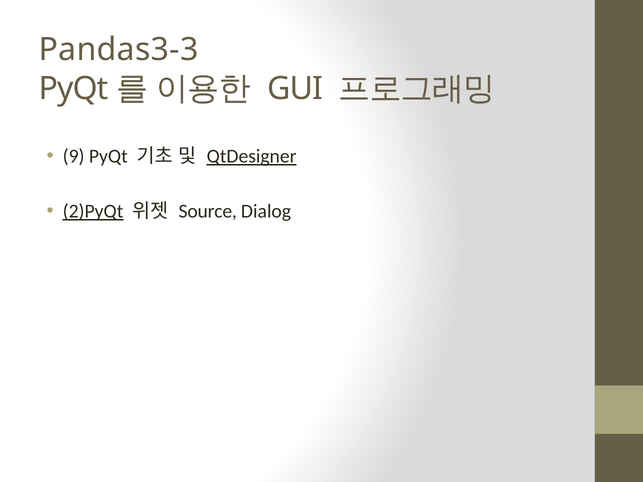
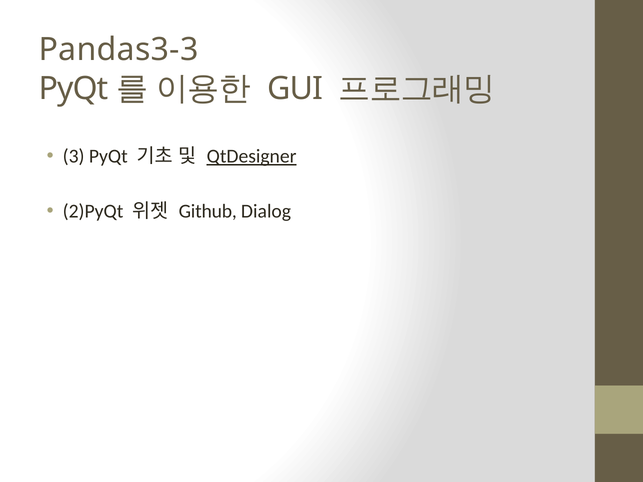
9: 9 -> 3
2)PyQt underline: present -> none
Source: Source -> Github
